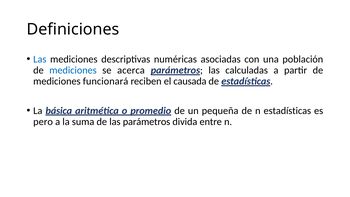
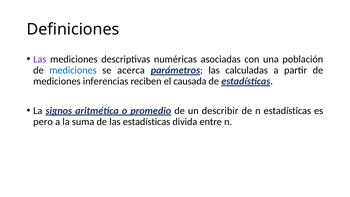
Las at (40, 59) colour: blue -> purple
funcionará: funcionará -> inferencias
básica: básica -> signos
pequeña: pequeña -> describir
las parámetros: parámetros -> estadísticas
